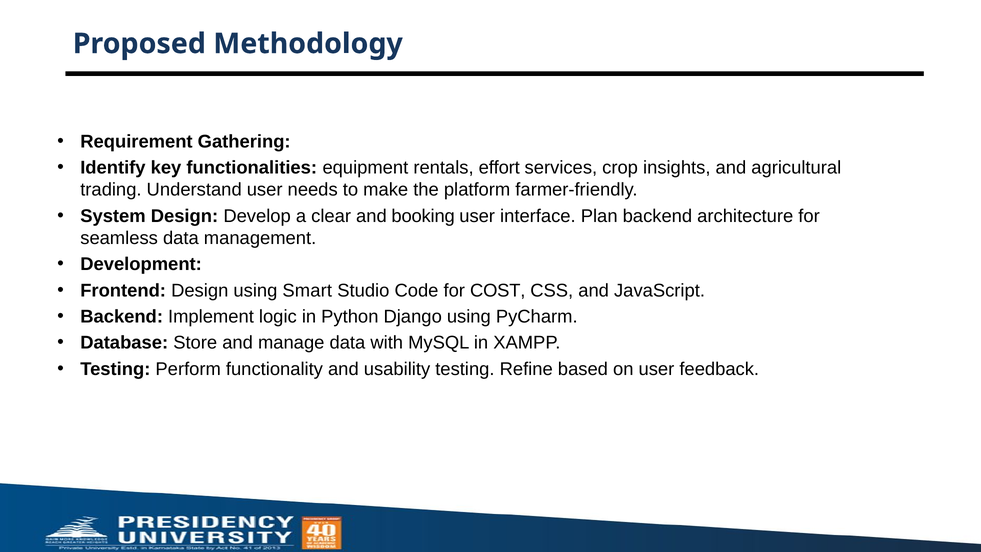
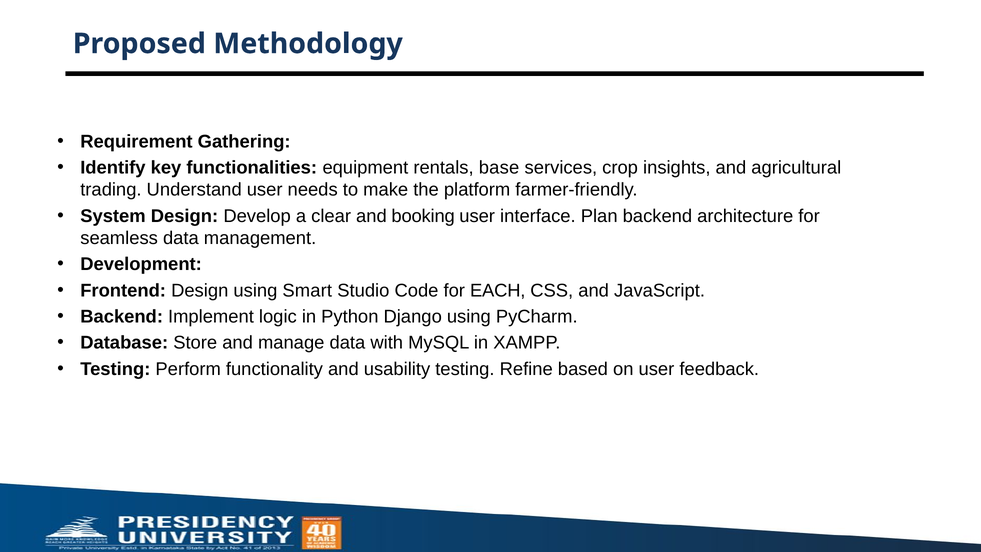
effort: effort -> base
COST: COST -> EACH
